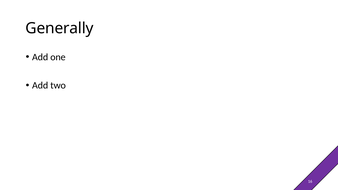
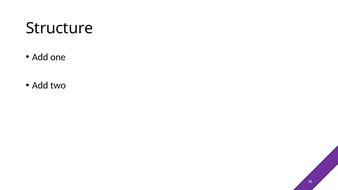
Generally: Generally -> Structure
